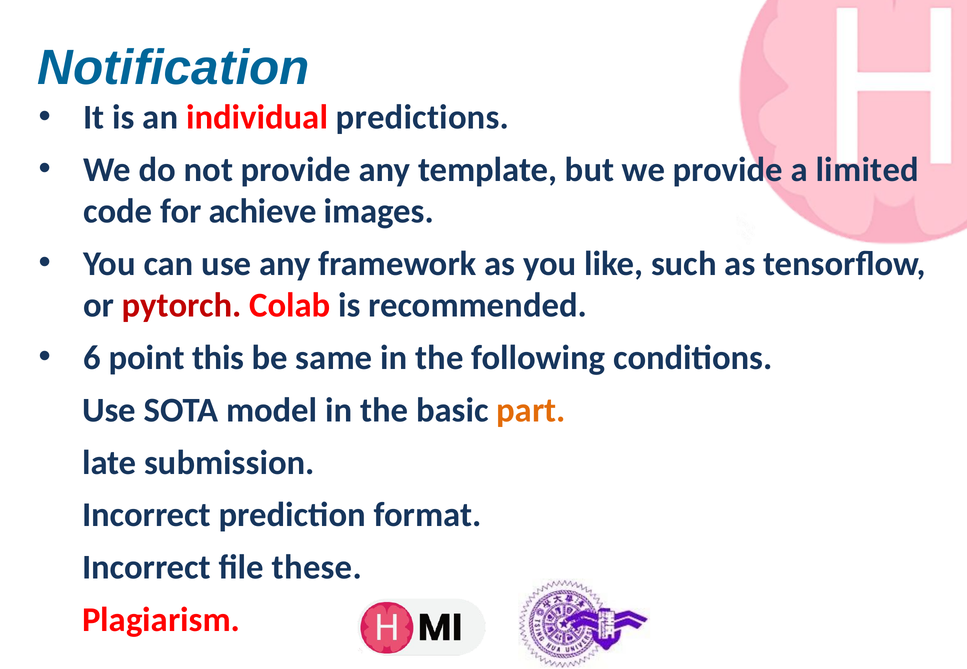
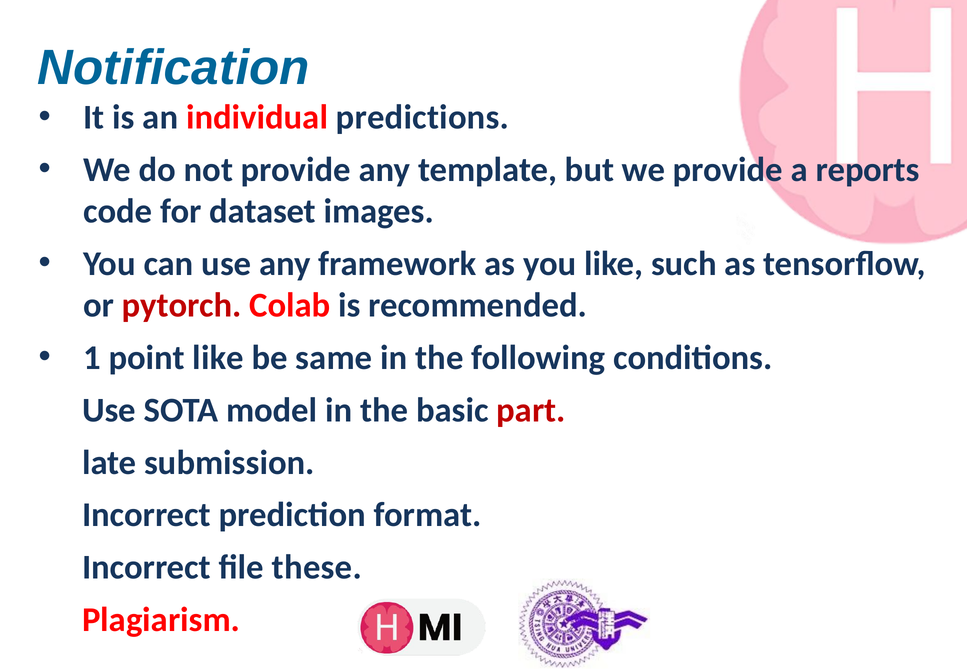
limited: limited -> reports
achieve: achieve -> dataset
6: 6 -> 1
point this: this -> like
part colour: orange -> red
